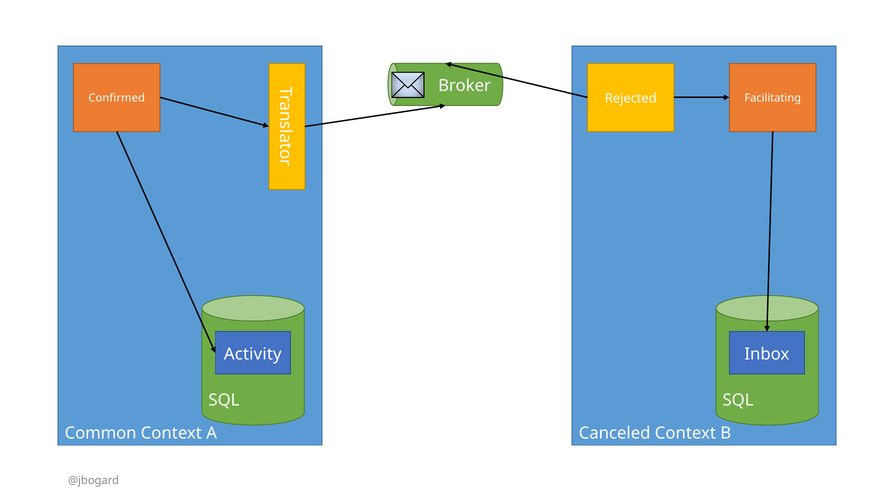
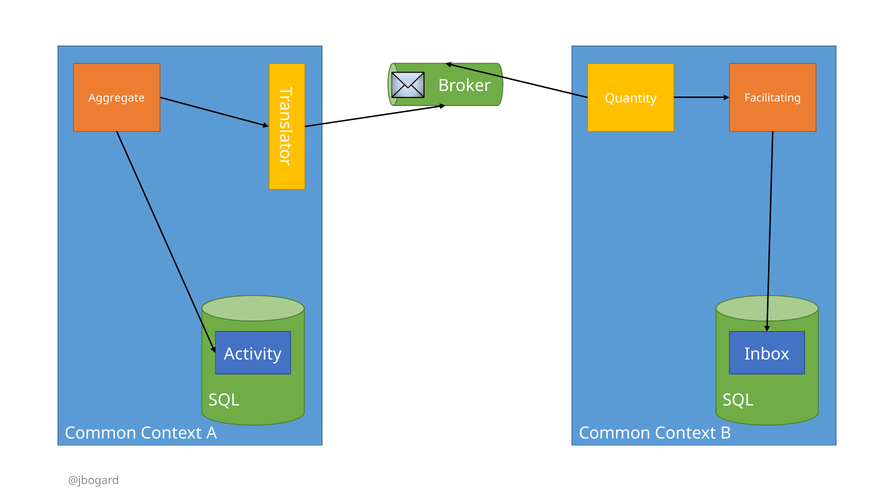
Rejected: Rejected -> Quantity
Confirmed: Confirmed -> Aggregate
Canceled at (615, 433): Canceled -> Common
